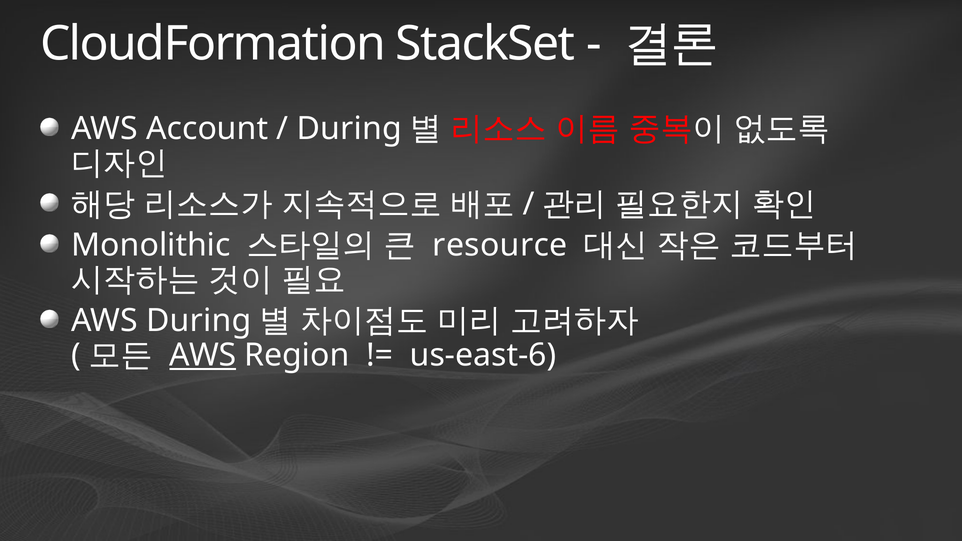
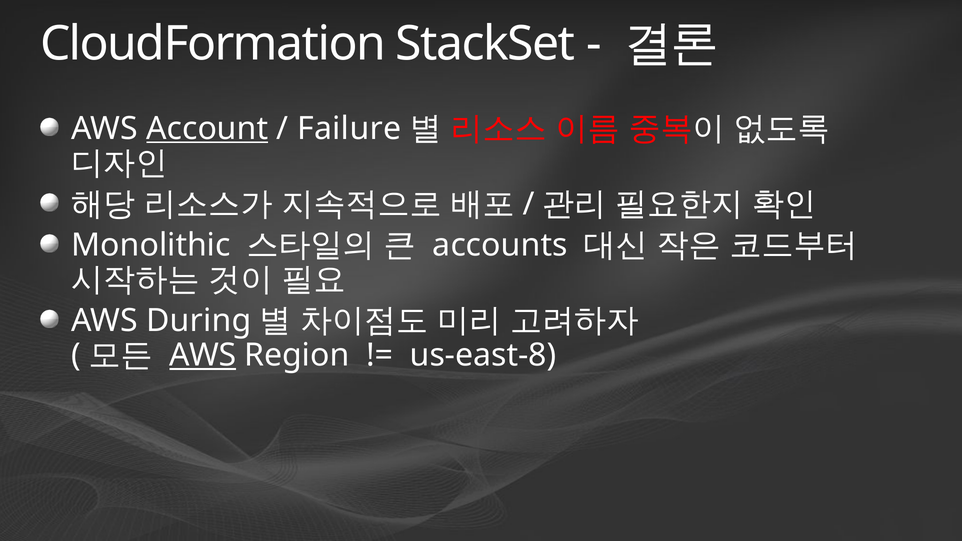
Account underline: none -> present
During at (349, 129): During -> Failure
resource: resource -> accounts
us-east-6: us-east-6 -> us-east-8
